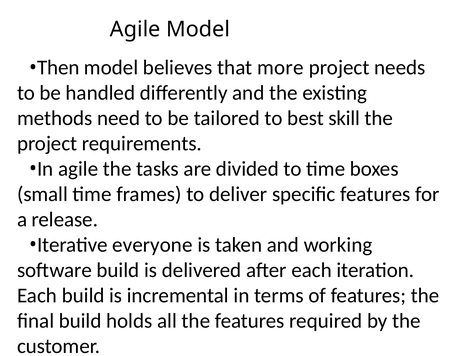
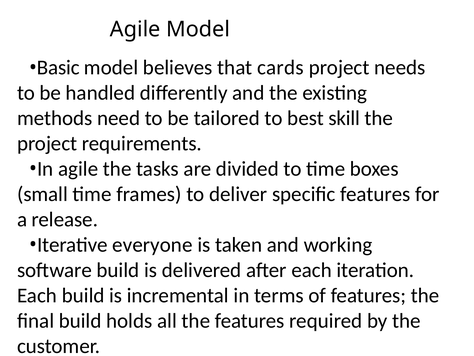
Then: Then -> Basic
more: more -> cards
